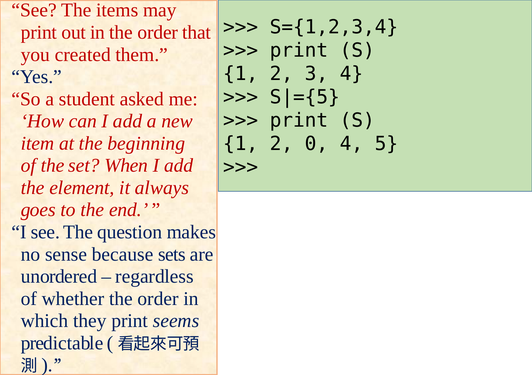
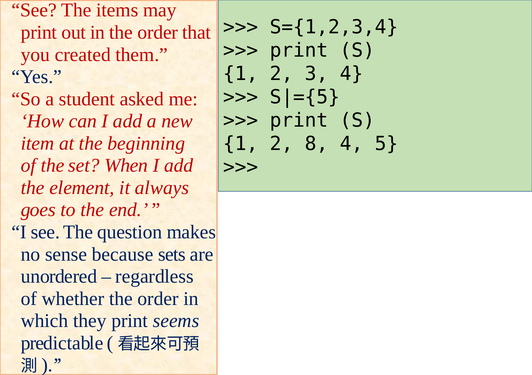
0: 0 -> 8
